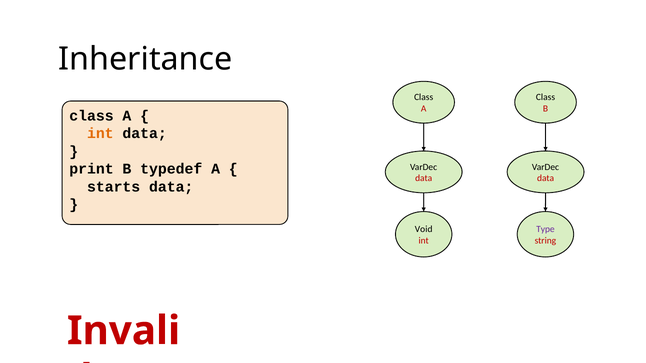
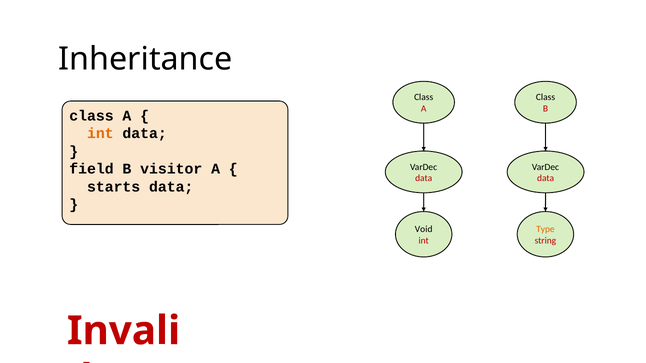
print: print -> field
typedef: typedef -> visitor
Type colour: purple -> orange
